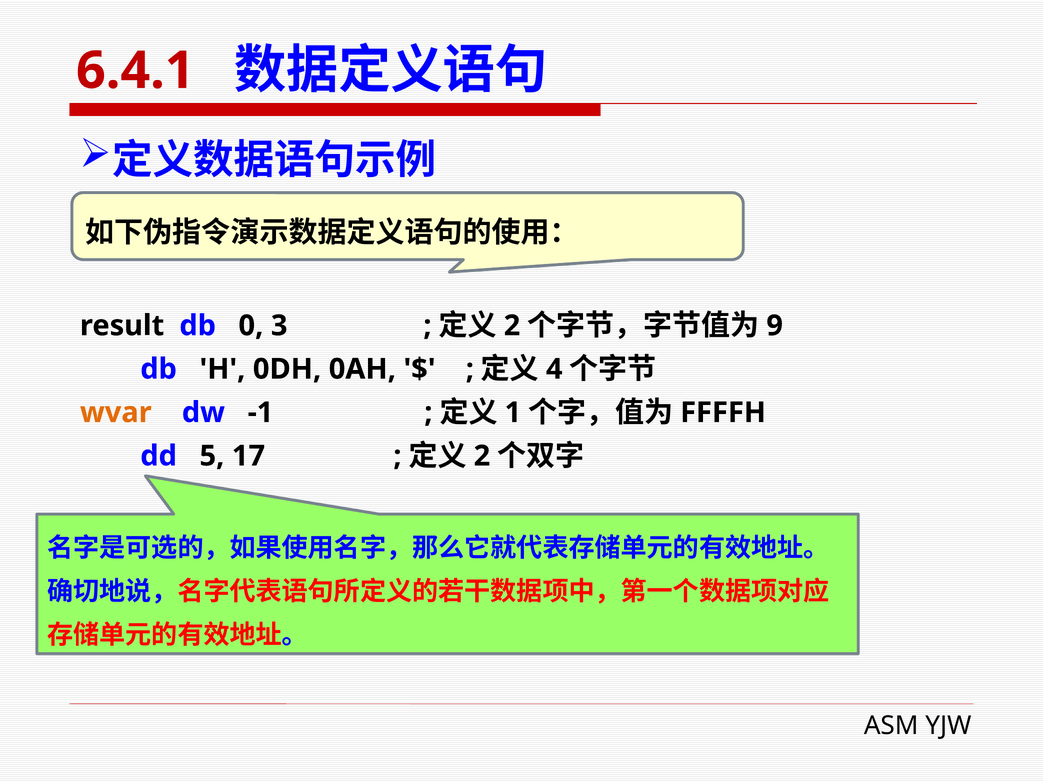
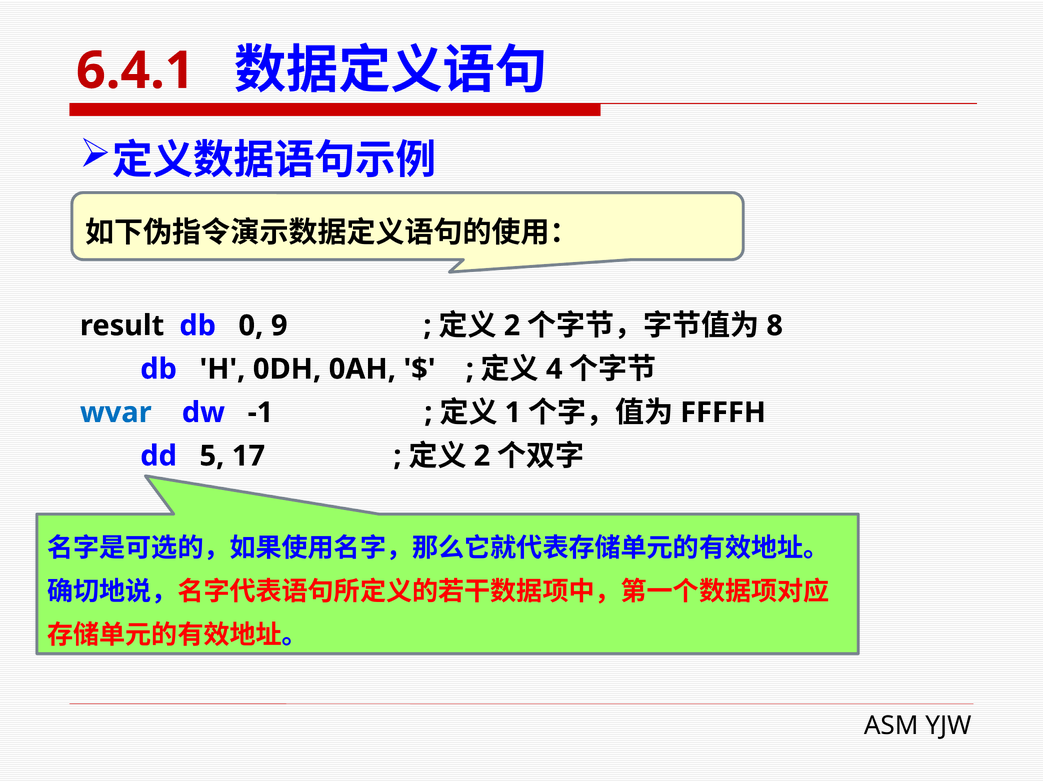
3: 3 -> 9
9: 9 -> 8
wvar colour: orange -> blue
